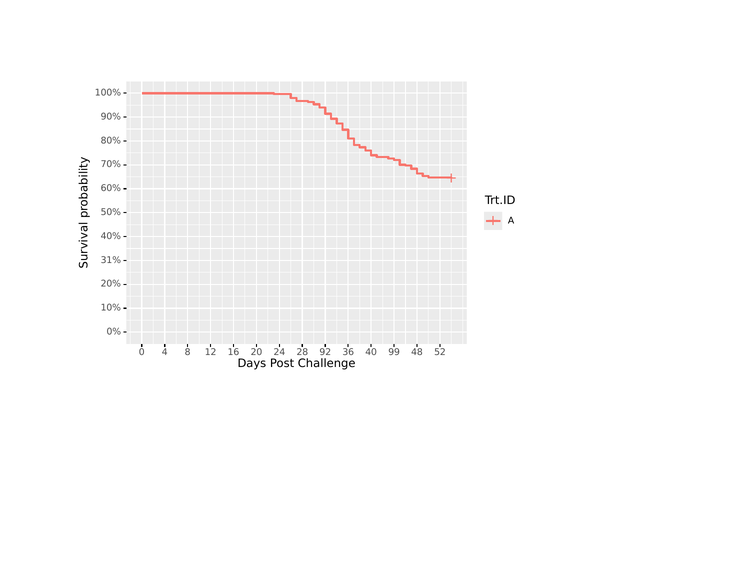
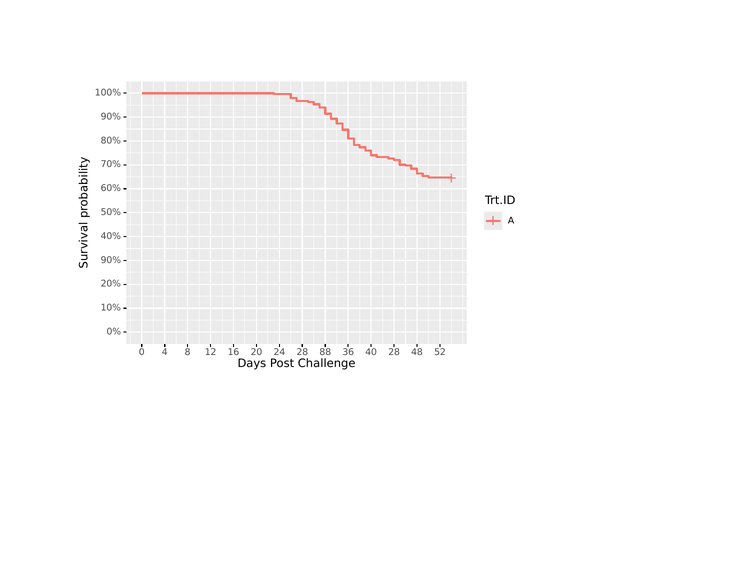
31% at (111, 260): 31% -> 90%
92: 92 -> 88
40 99: 99 -> 28
